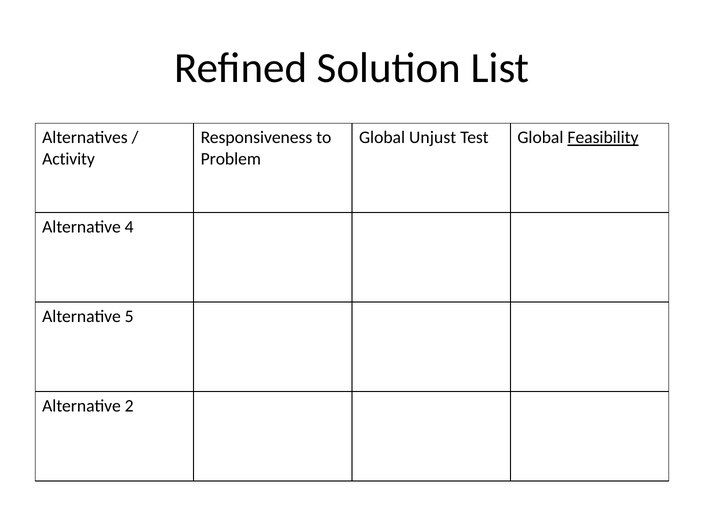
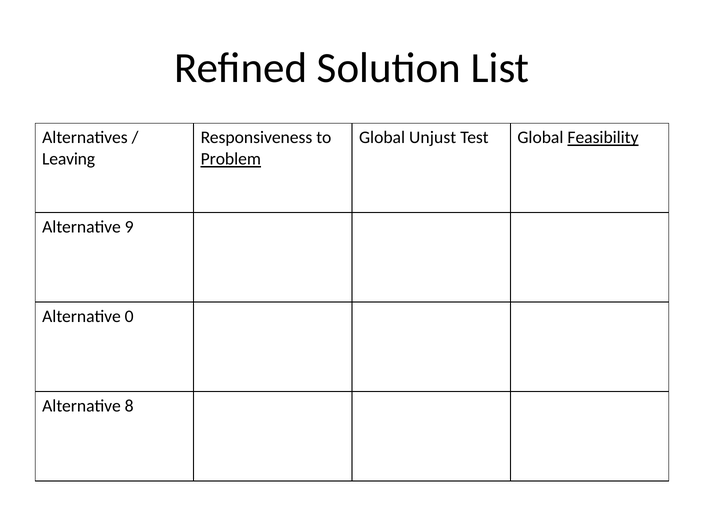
Activity: Activity -> Leaving
Problem underline: none -> present
4: 4 -> 9
5: 5 -> 0
2: 2 -> 8
